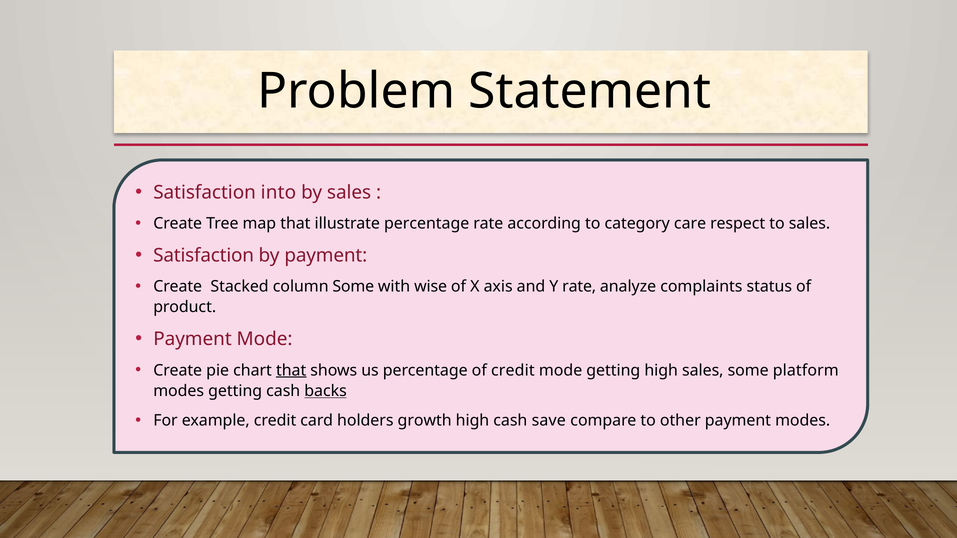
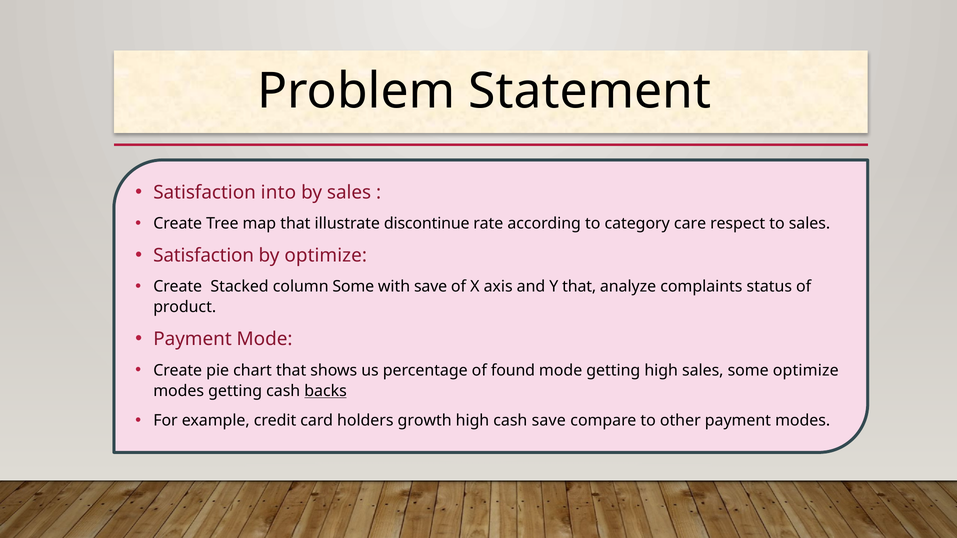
illustrate percentage: percentage -> discontinue
by payment: payment -> optimize
with wise: wise -> save
Y rate: rate -> that
that at (291, 370) underline: present -> none
of credit: credit -> found
some platform: platform -> optimize
